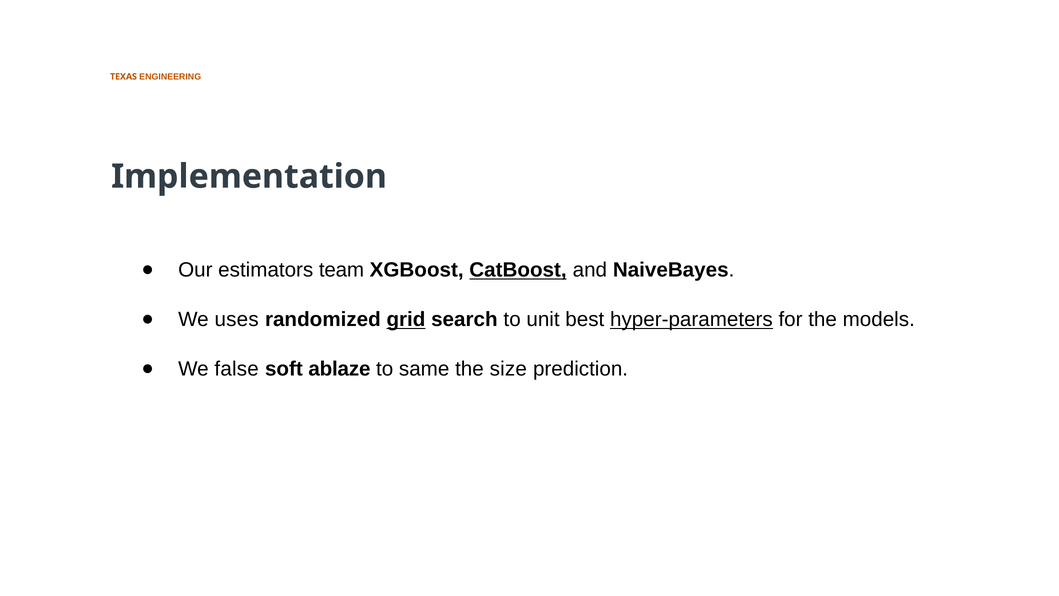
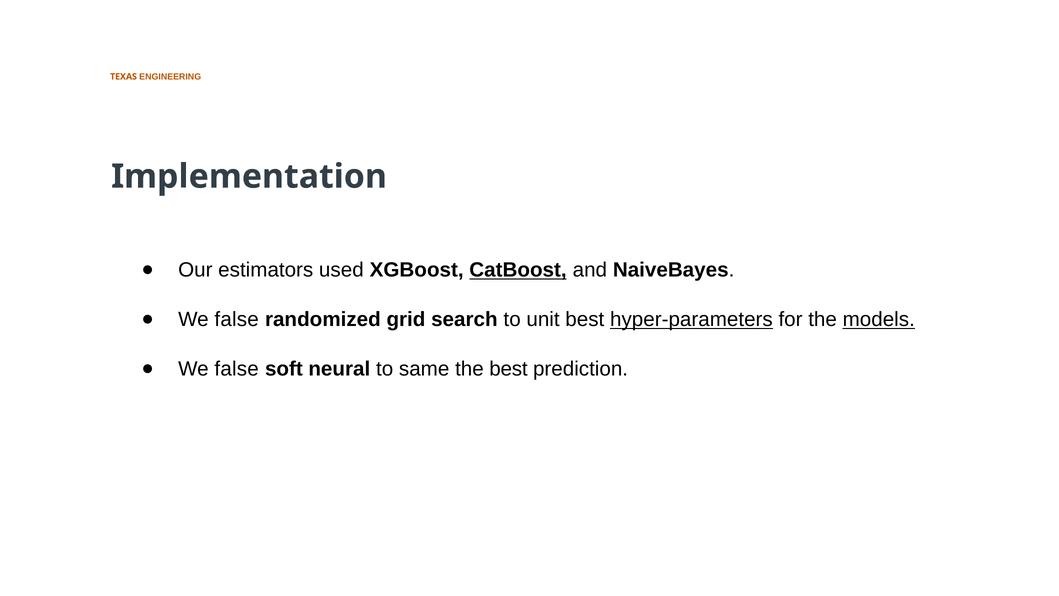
team: team -> used
uses at (237, 319): uses -> false
grid underline: present -> none
models underline: none -> present
ablaze: ablaze -> neural
the size: size -> best
